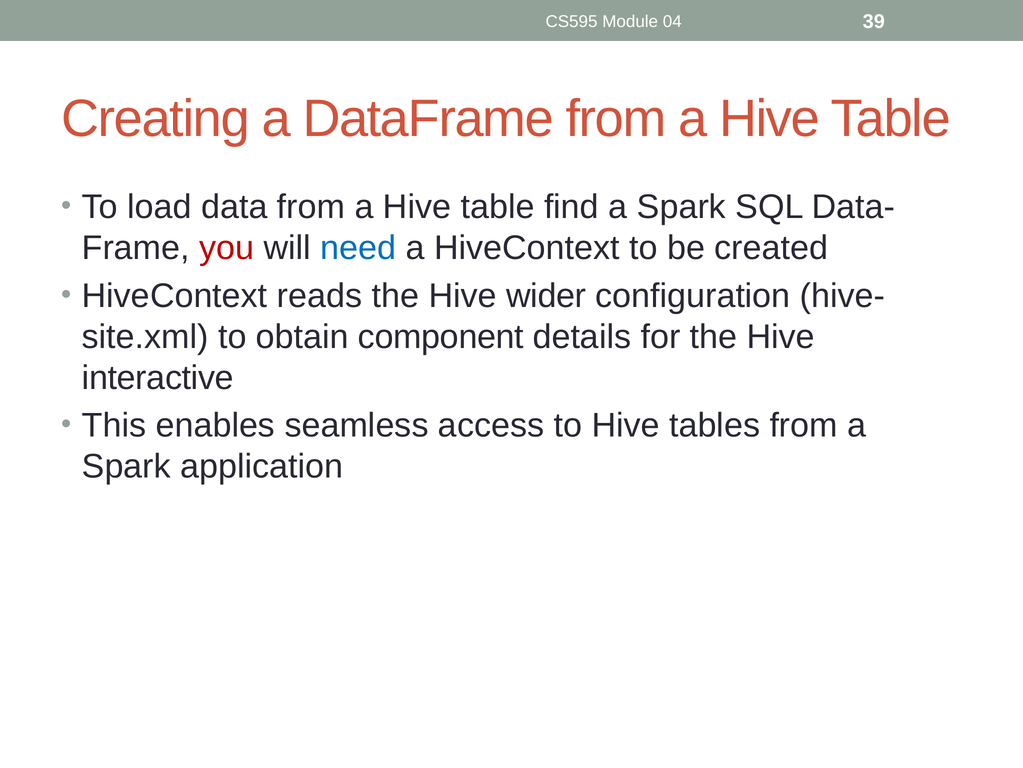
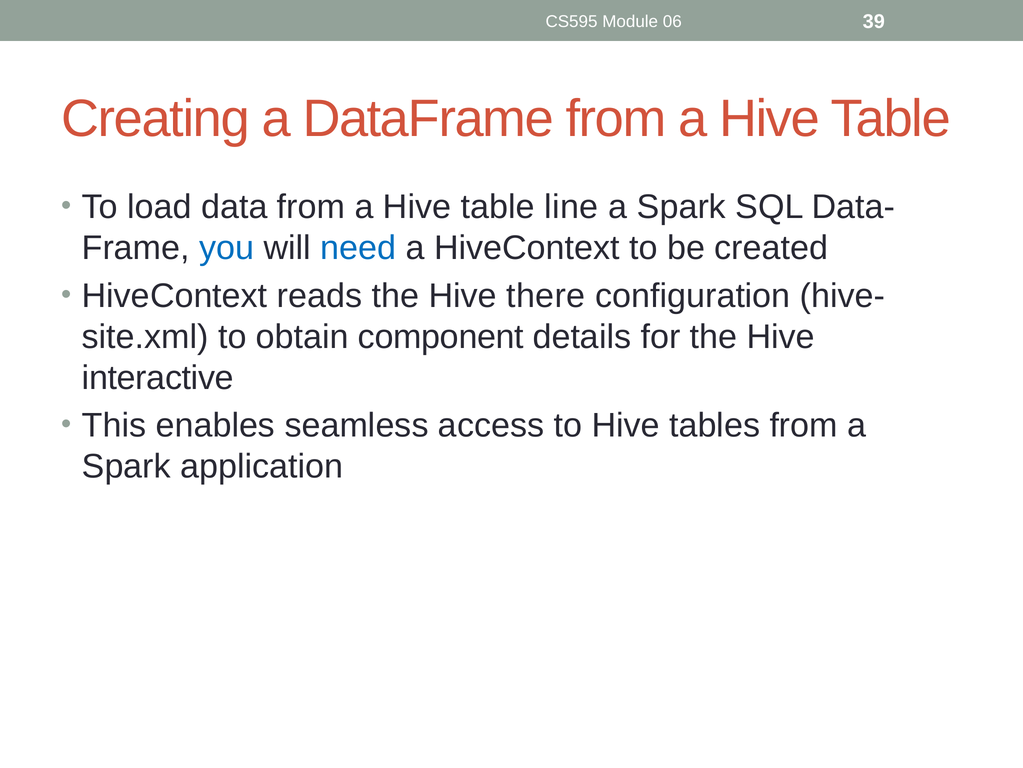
04: 04 -> 06
find: find -> line
you colour: red -> blue
wider: wider -> there
